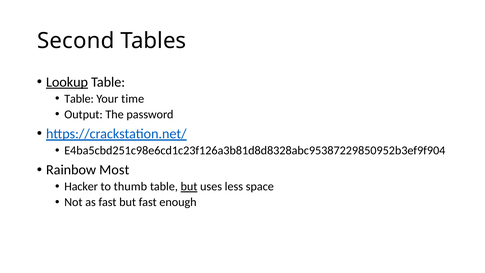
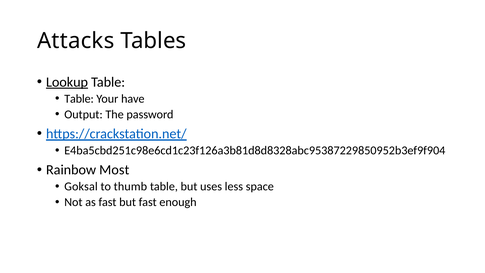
Second: Second -> Attacks
time: time -> have
Hacker: Hacker -> Goksal
but at (189, 186) underline: present -> none
